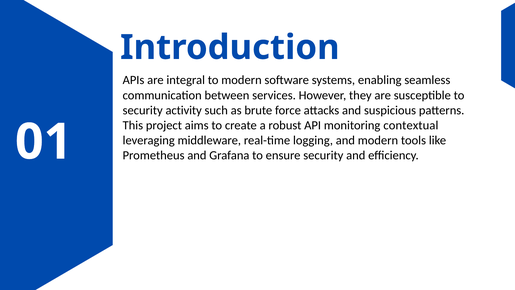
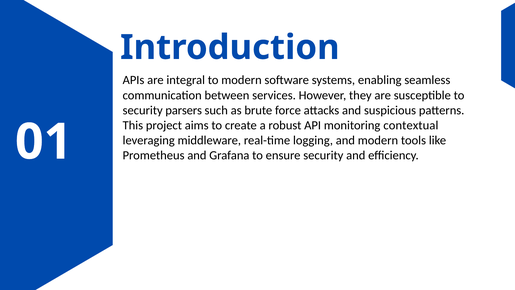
activity: activity -> parsers
